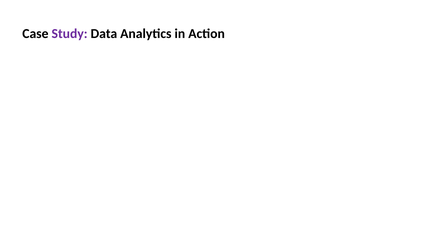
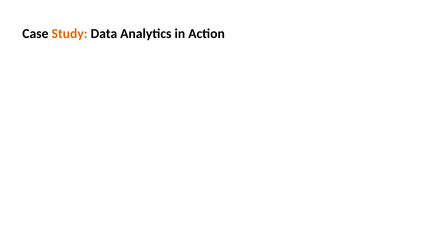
Study colour: purple -> orange
